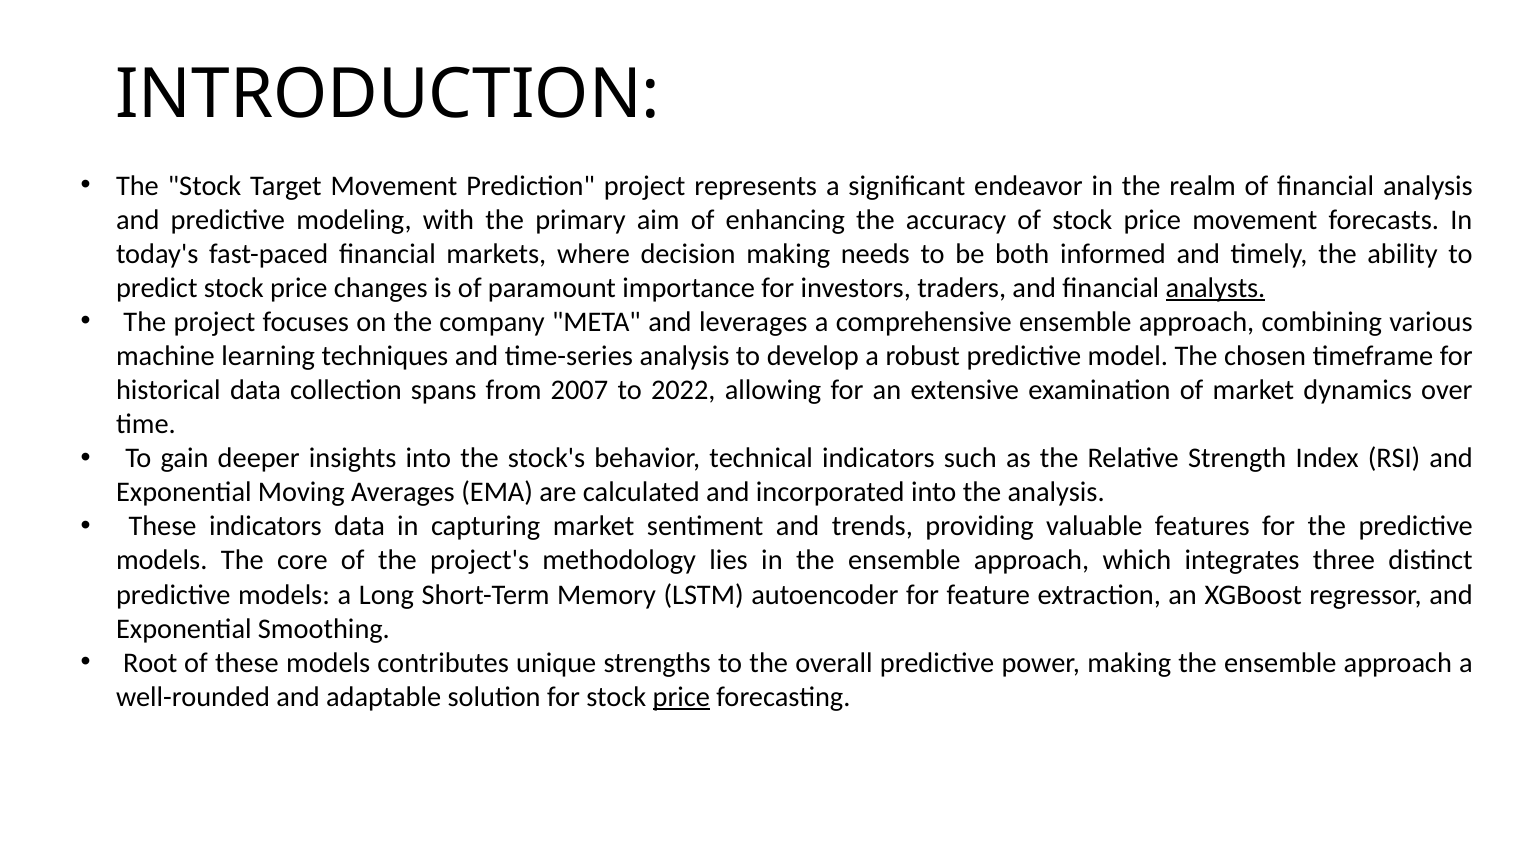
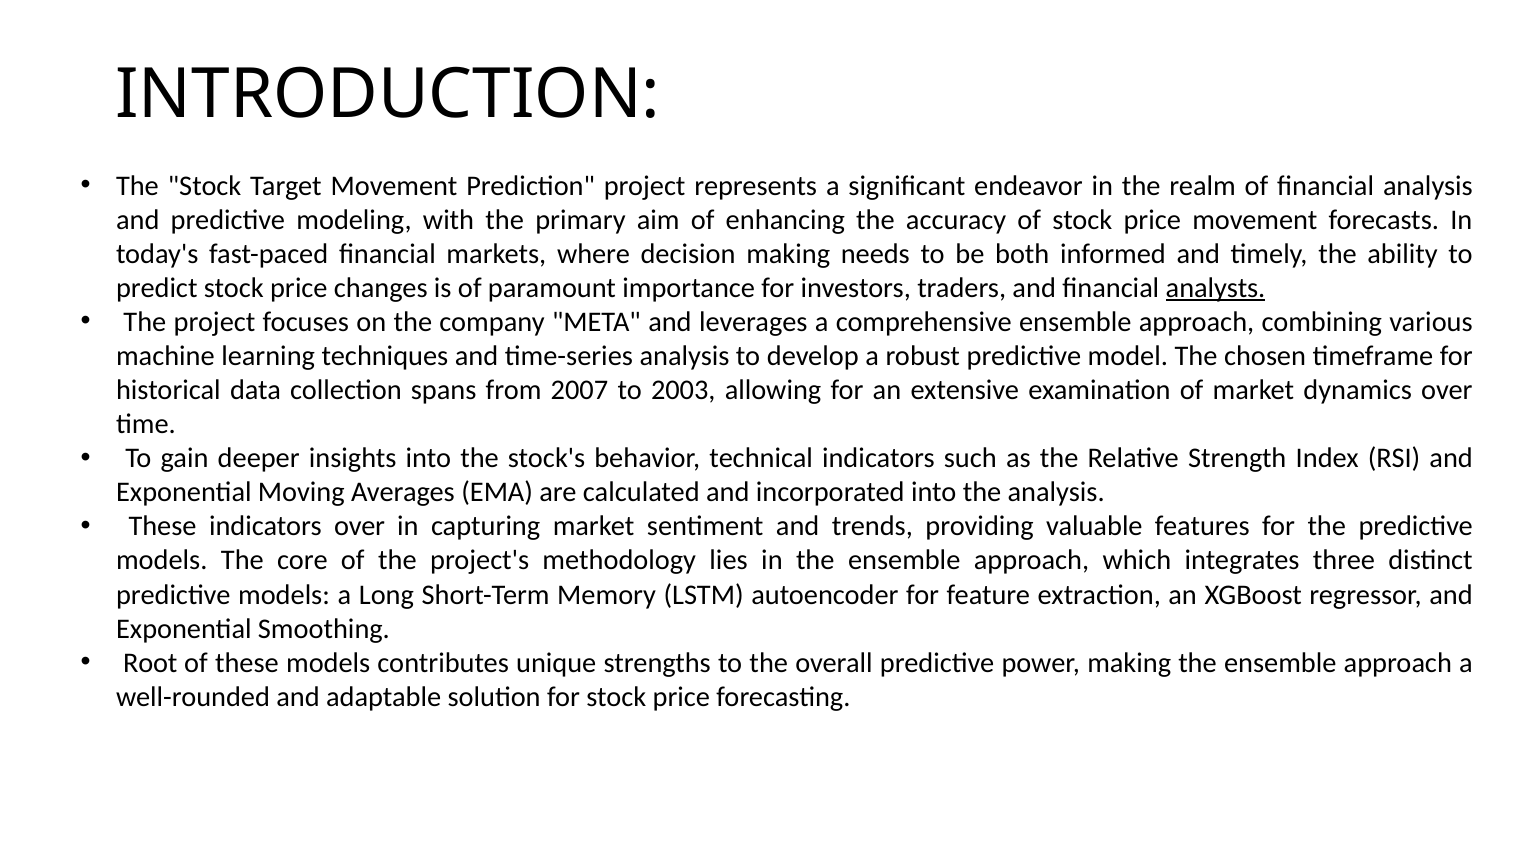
2022: 2022 -> 2003
indicators data: data -> over
price at (681, 697) underline: present -> none
